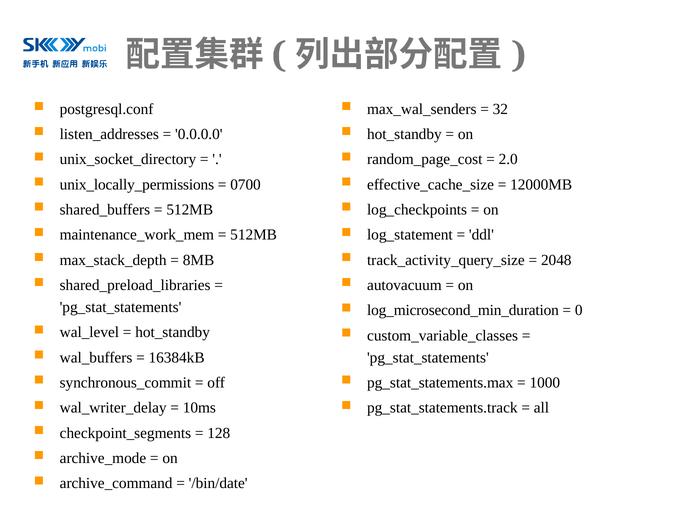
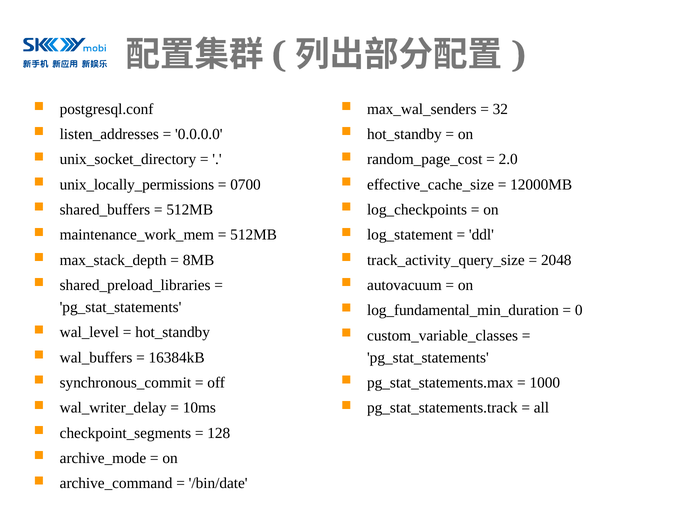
log_microsecond_min_duration: log_microsecond_min_duration -> log_fundamental_min_duration
